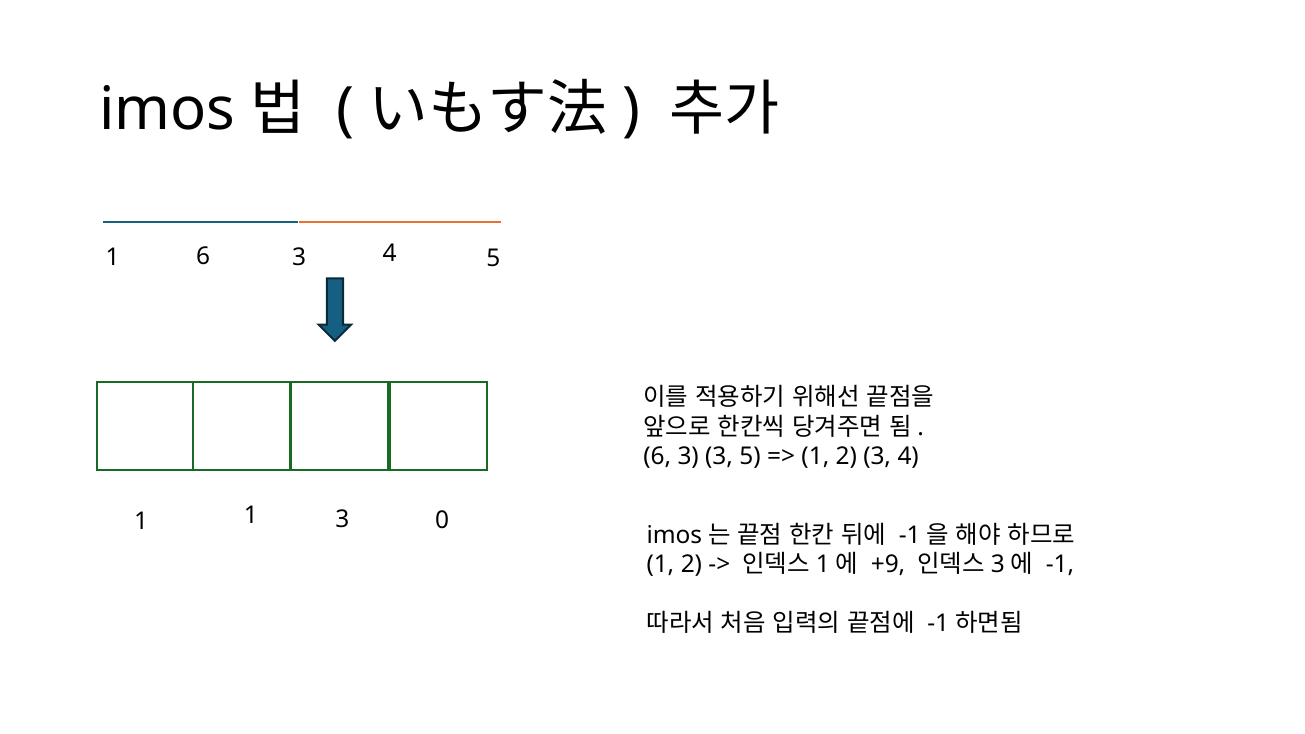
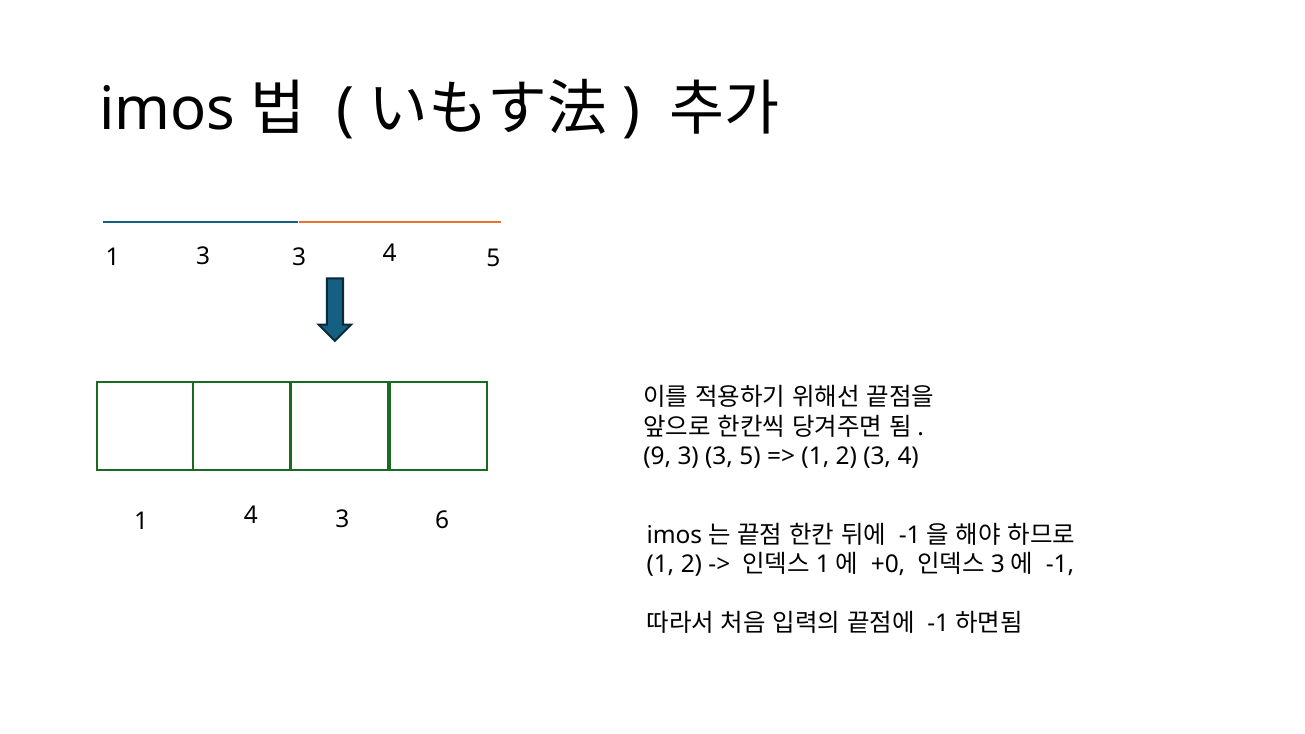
1 6: 6 -> 3
6 at (657, 457): 6 -> 9
1 1: 1 -> 4
0: 0 -> 6
+9: +9 -> +0
